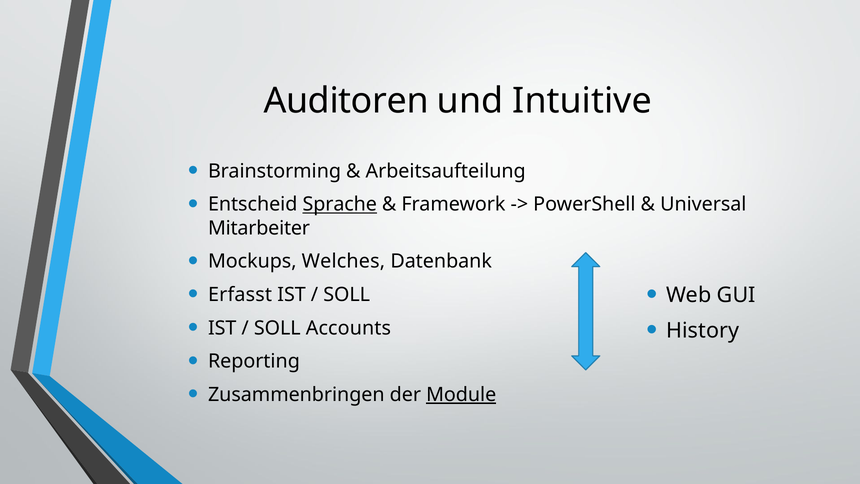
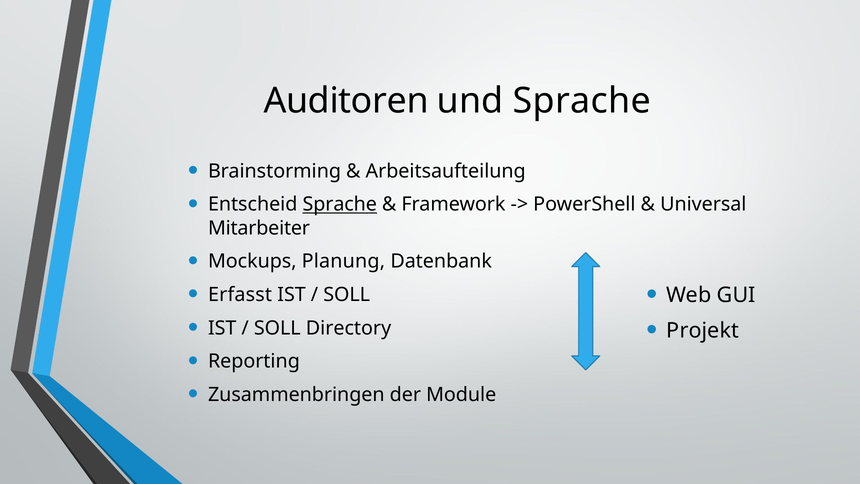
und Intuitive: Intuitive -> Sprache
Welches: Welches -> Planung
Accounts: Accounts -> Directory
History: History -> Projekt
Module underline: present -> none
